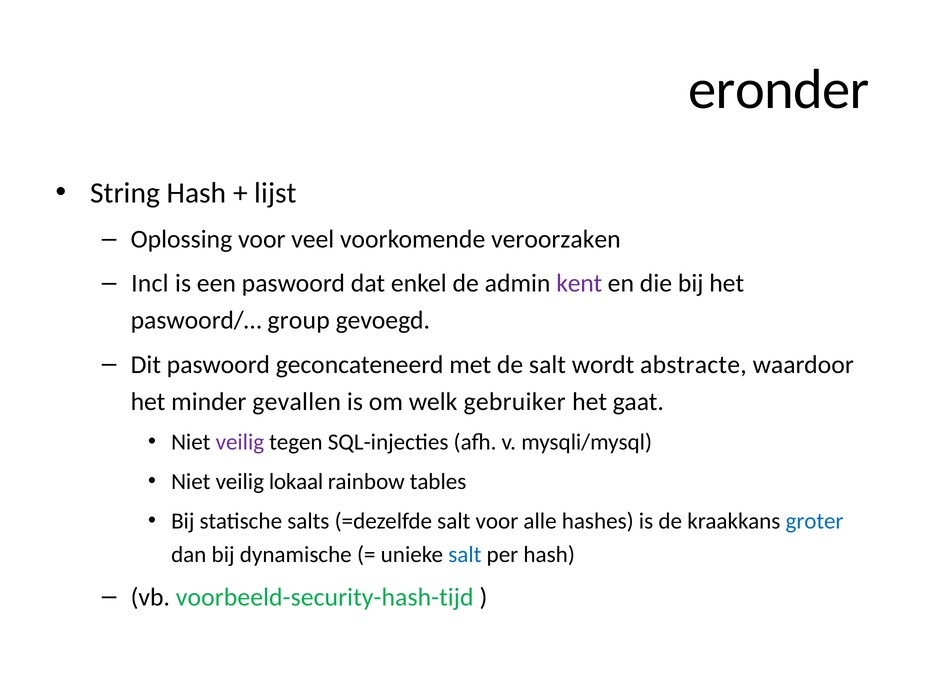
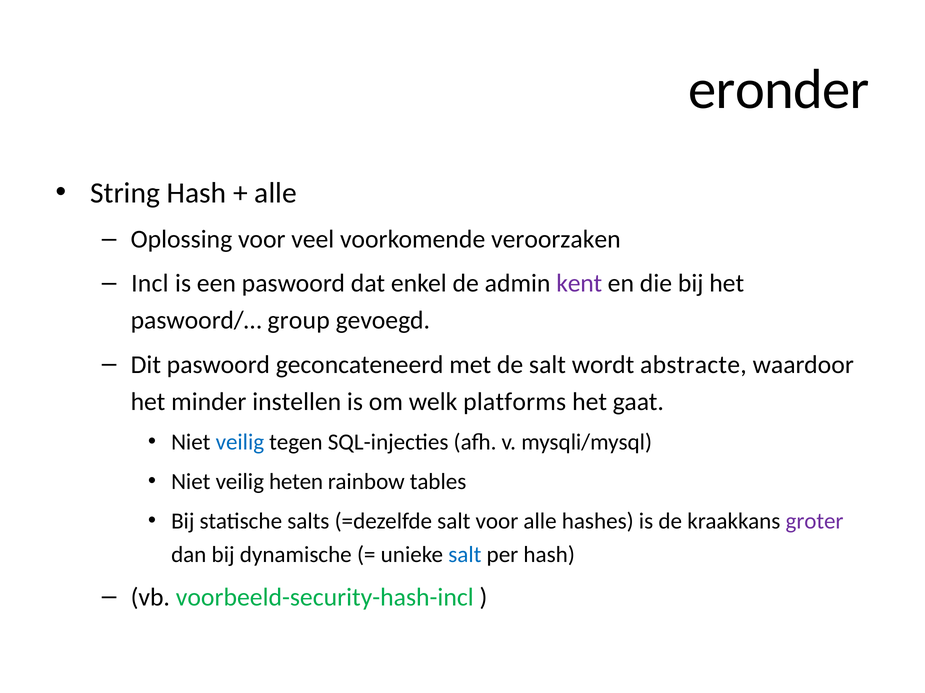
lijst at (276, 193): lijst -> alle
gevallen: gevallen -> instellen
gebruiker: gebruiker -> platforms
veilig at (240, 443) colour: purple -> blue
lokaal: lokaal -> heten
groter colour: blue -> purple
voorbeeld-security-hash-tijd: voorbeeld-security-hash-tijd -> voorbeeld-security-hash-incl
